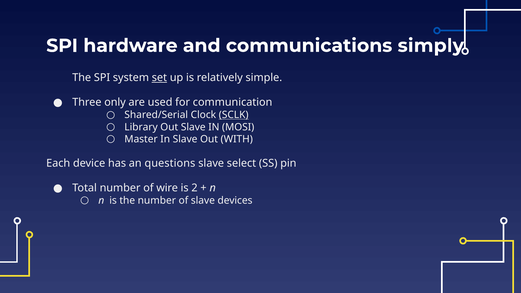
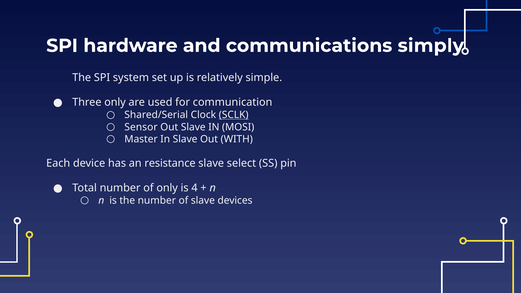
set underline: present -> none
Library: Library -> Sensor
questions: questions -> resistance
of wire: wire -> only
2: 2 -> 4
